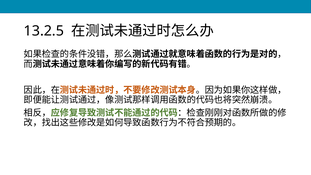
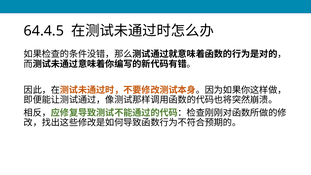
13.2.5: 13.2.5 -> 64.4.5
